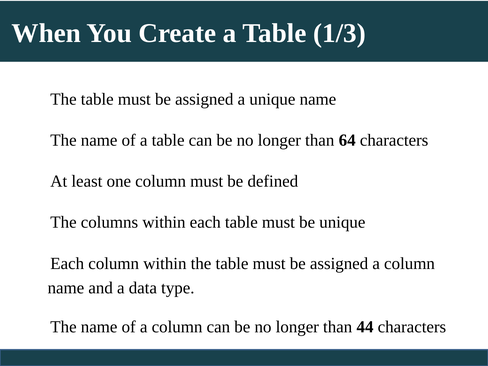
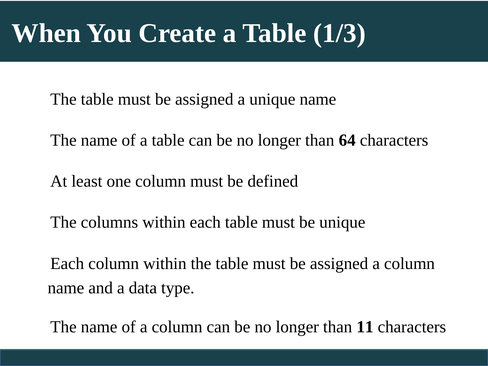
44: 44 -> 11
